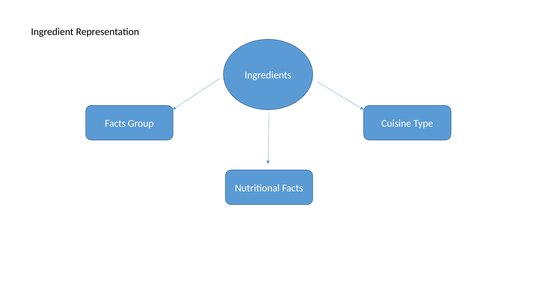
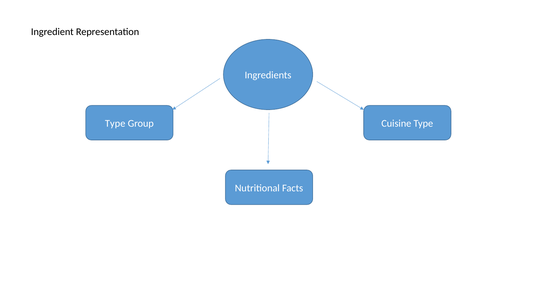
Facts at (115, 123): Facts -> Type
